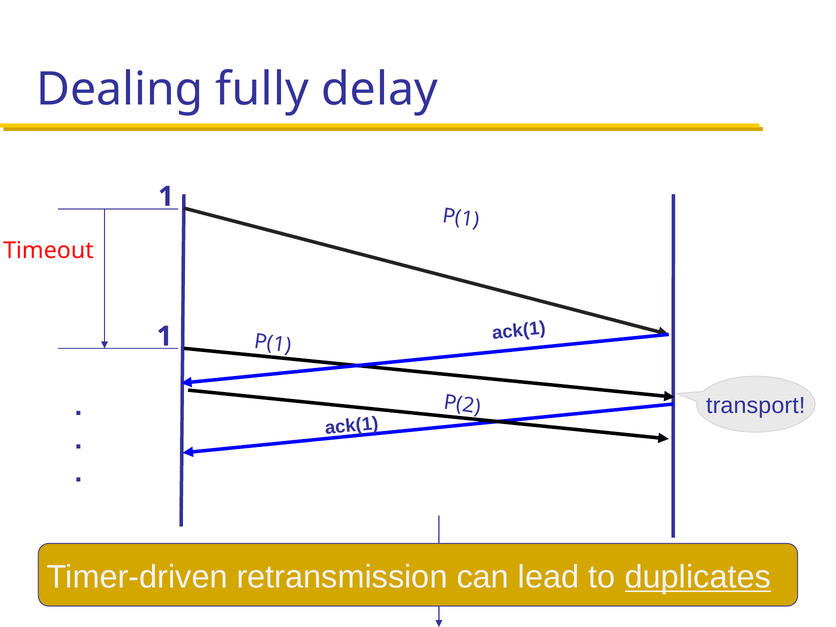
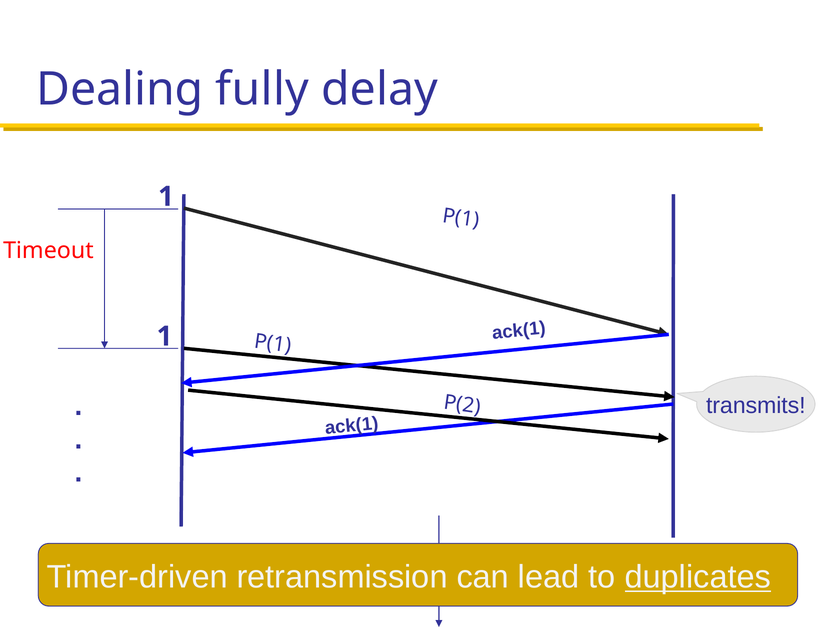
transport: transport -> transmits
